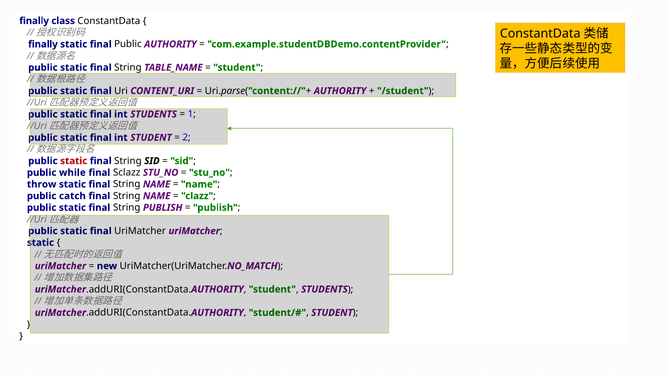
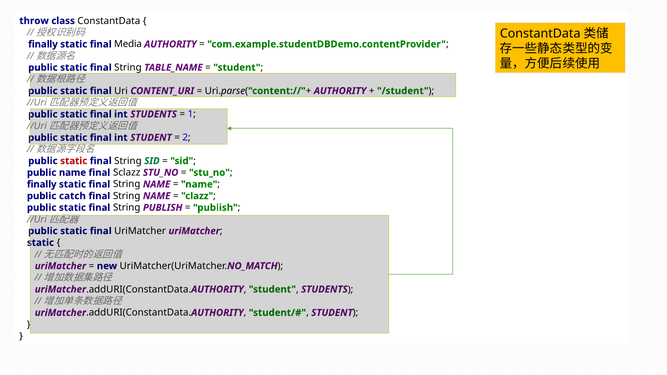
finally at (34, 21): finally -> throw
final Public: Public -> Media
SID at (152, 161) colour: black -> green
public while: while -> name
throw at (42, 184): throw -> finally
